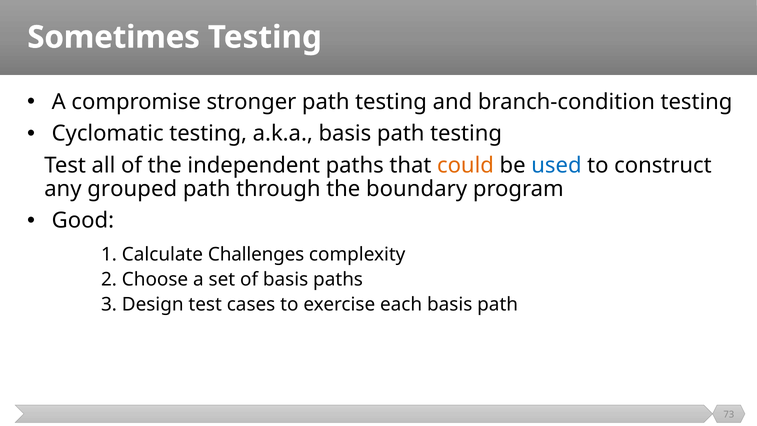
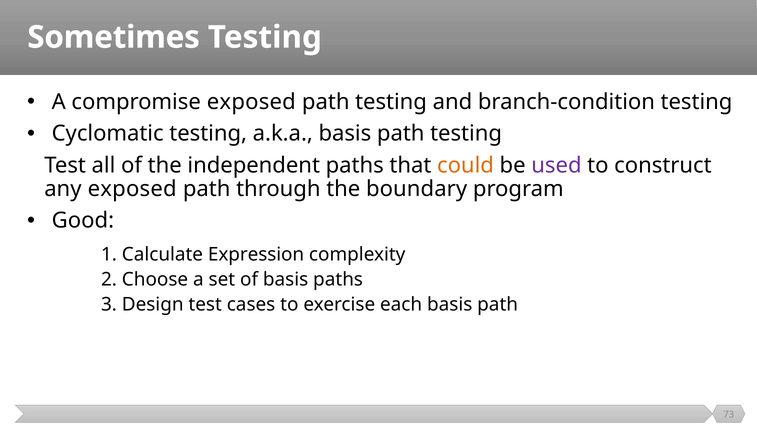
compromise stronger: stronger -> exposed
used colour: blue -> purple
any grouped: grouped -> exposed
Challenges: Challenges -> Expression
